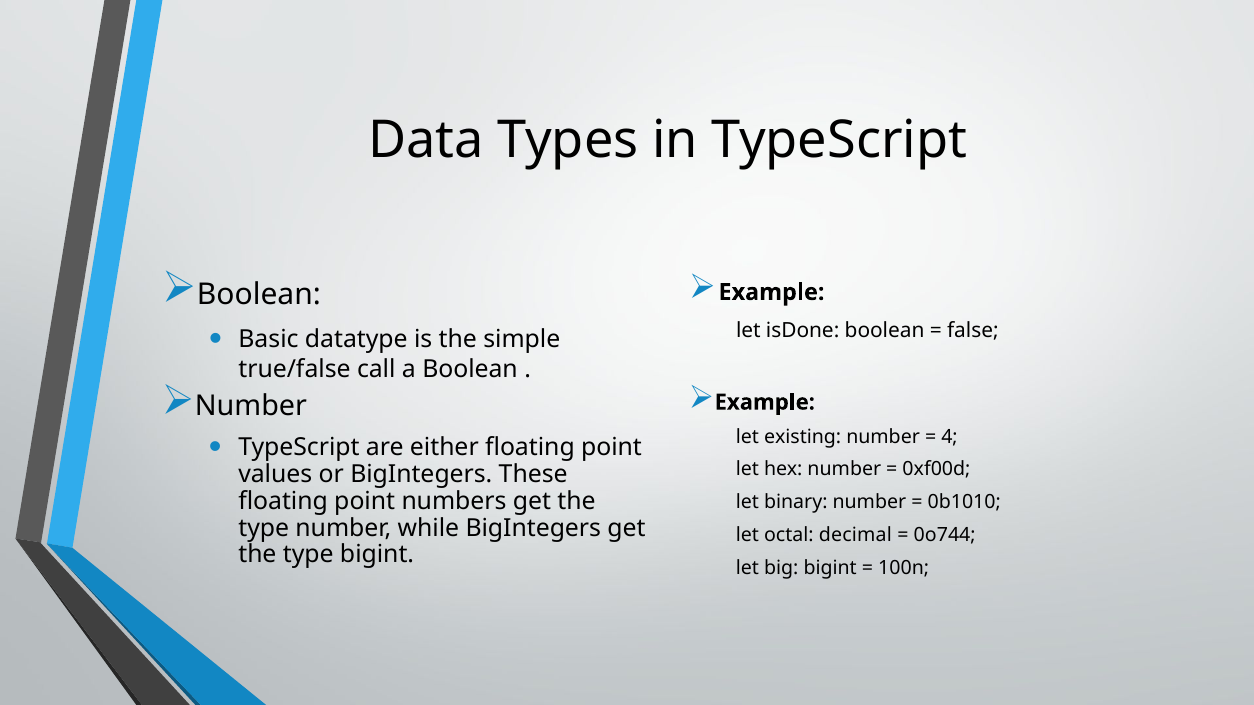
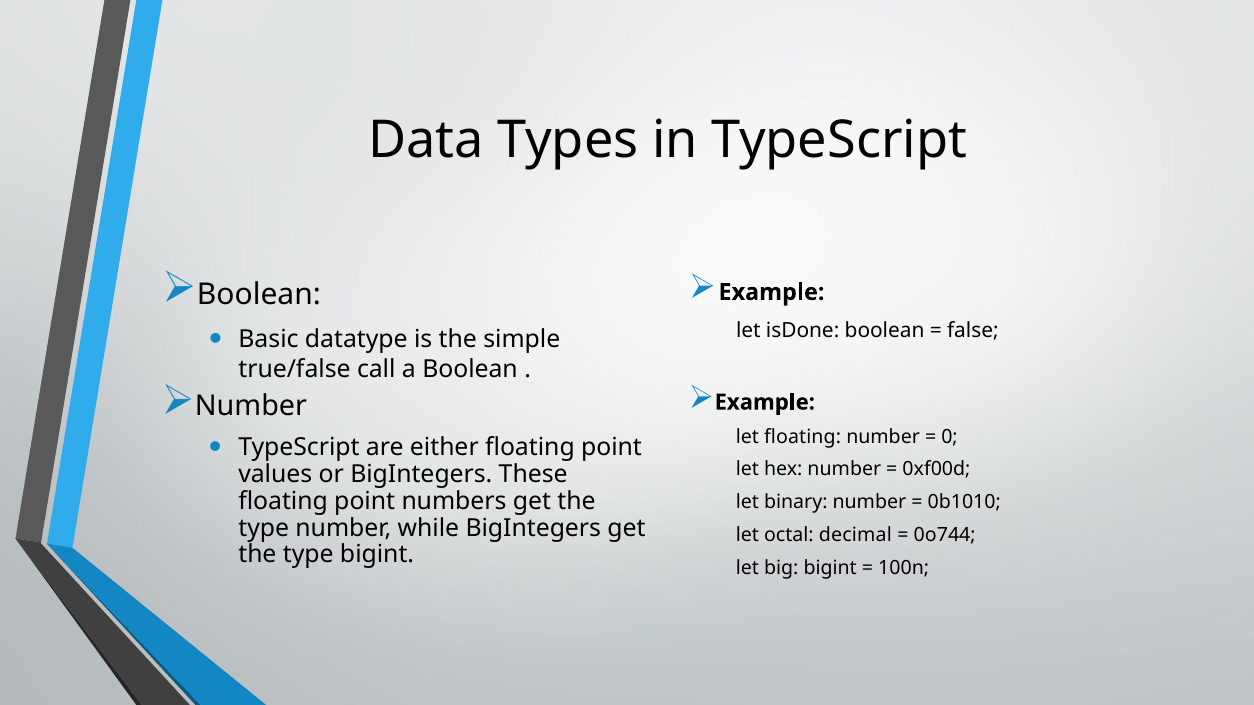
let existing: existing -> floating
4: 4 -> 0
